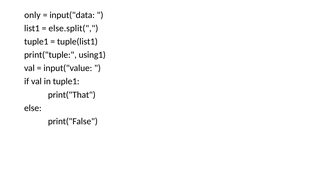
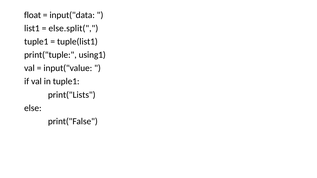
only: only -> float
print("That: print("That -> print("Lists
